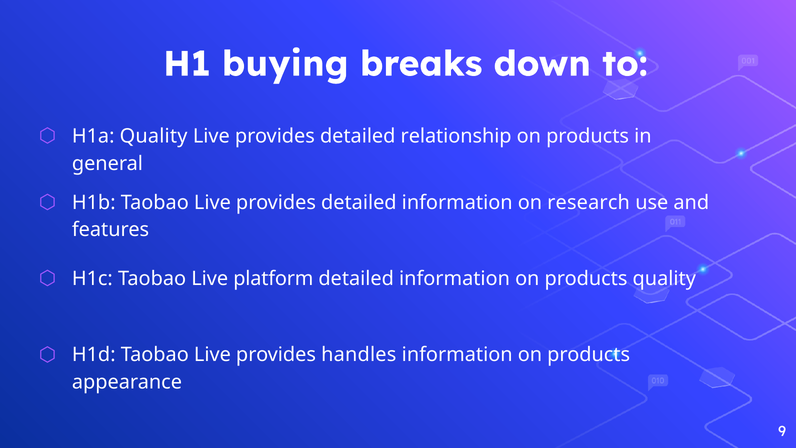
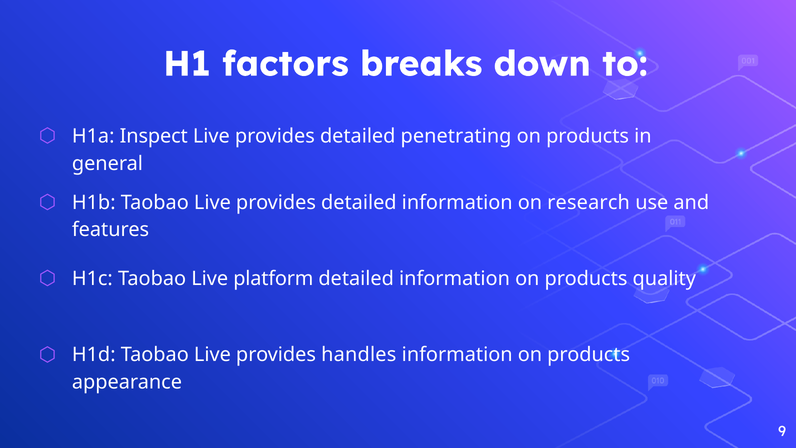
buying: buying -> factors
H1a Quality: Quality -> Inspect
relationship: relationship -> penetrating
